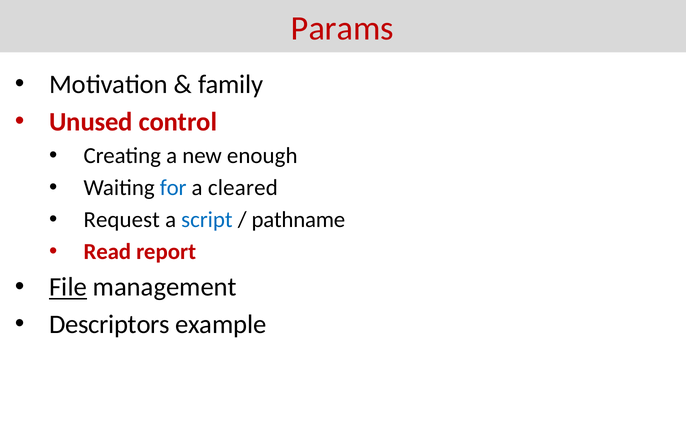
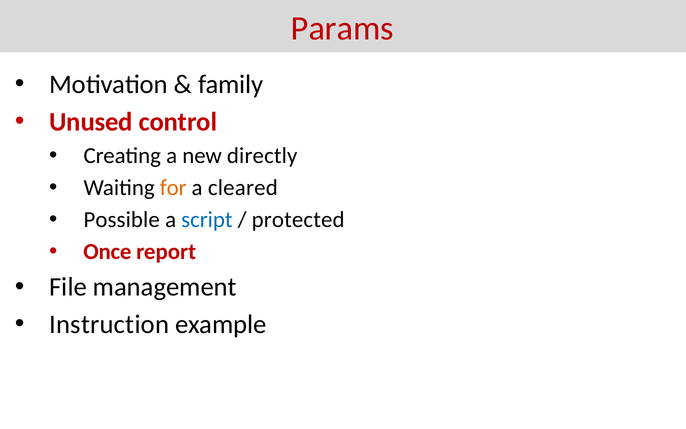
enough: enough -> directly
for colour: blue -> orange
Request: Request -> Possible
pathname: pathname -> protected
Read: Read -> Once
File underline: present -> none
Descriptors: Descriptors -> Instruction
